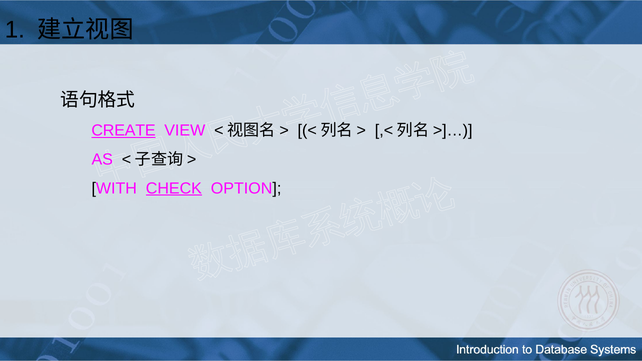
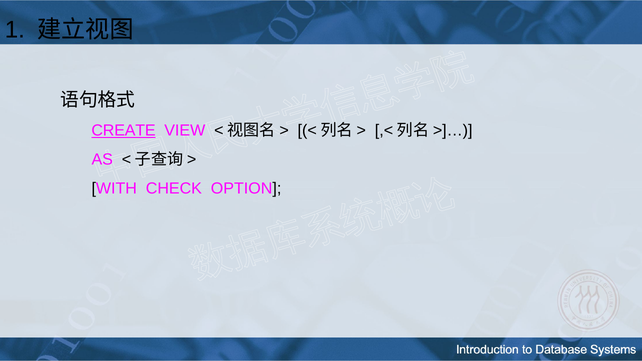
CHECK underline: present -> none
